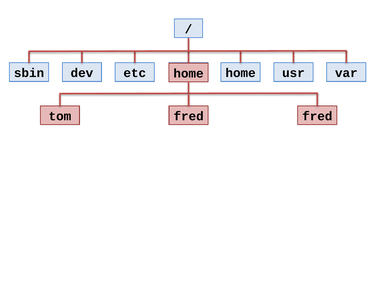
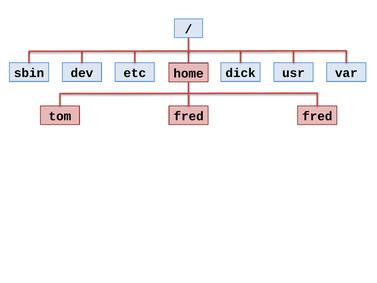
home at (241, 73): home -> dick
